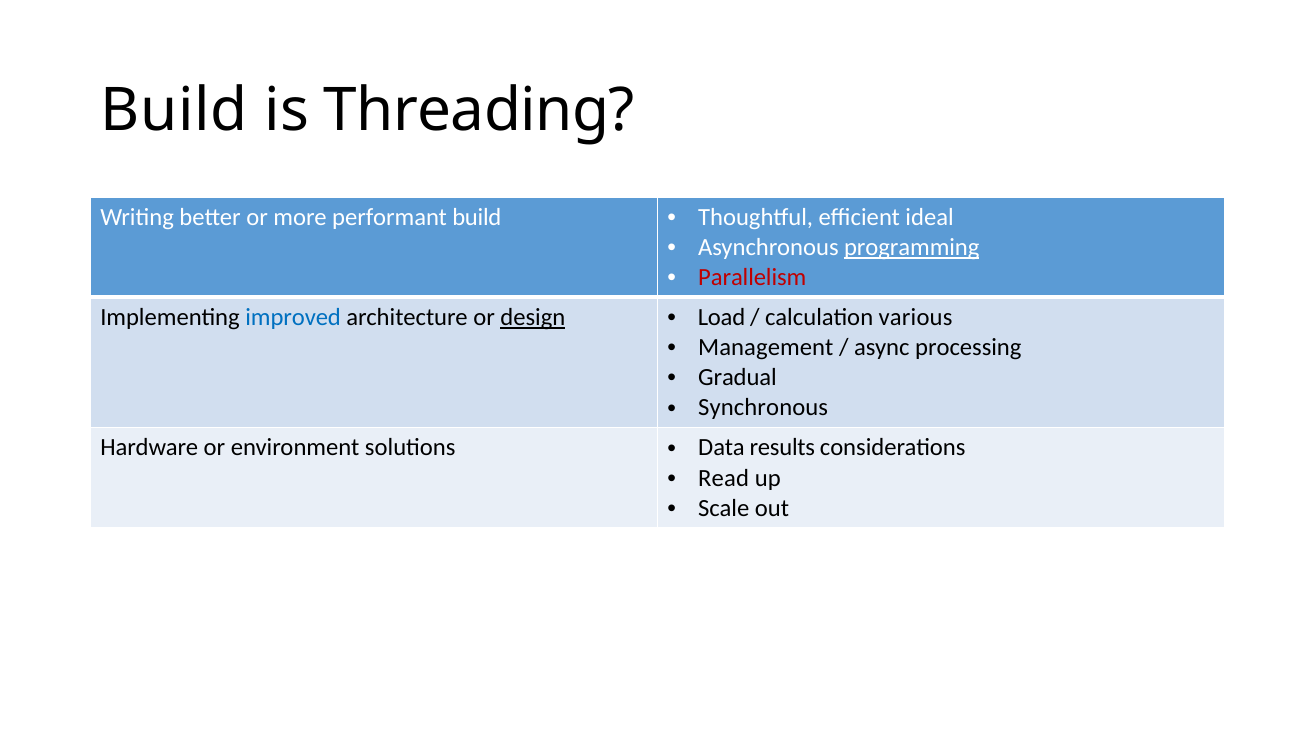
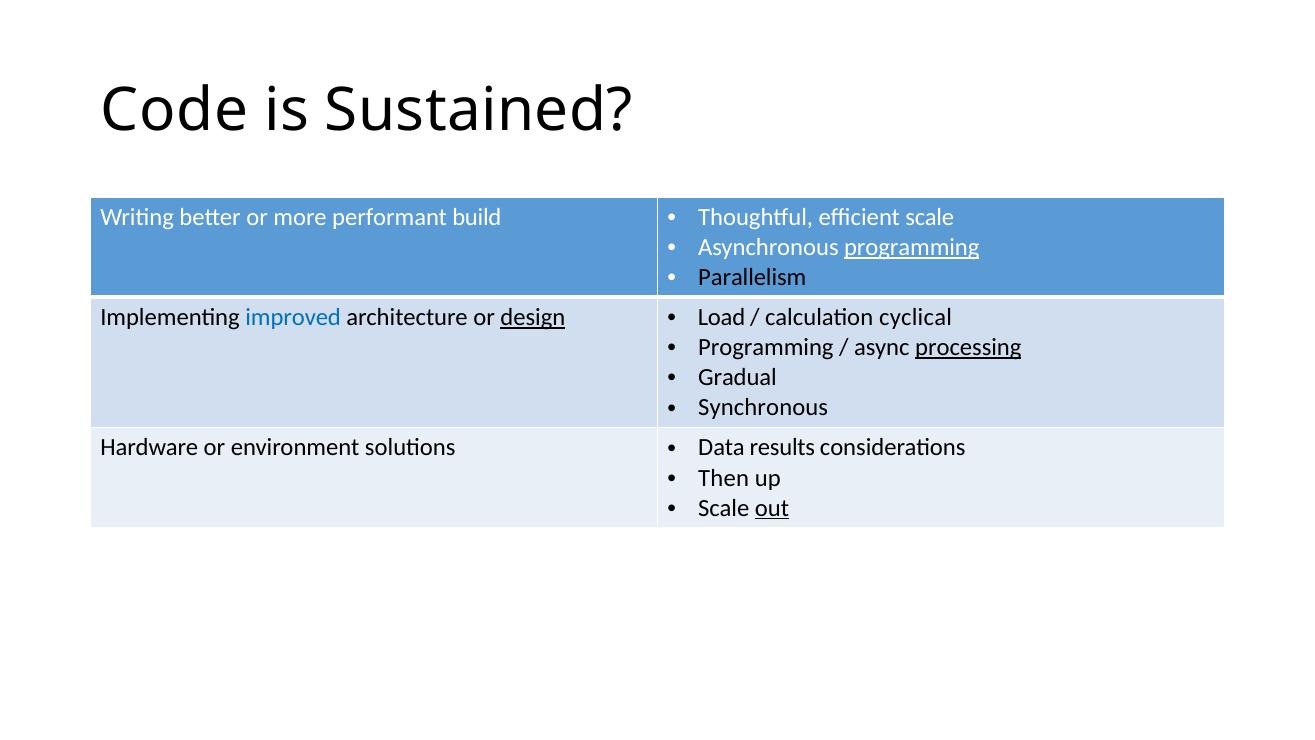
Build at (174, 110): Build -> Code
Threading: Threading -> Sustained
efficient ideal: ideal -> scale
Parallelism colour: red -> black
various: various -> cyclical
Management at (766, 347): Management -> Programming
processing underline: none -> present
Read: Read -> Then
out underline: none -> present
